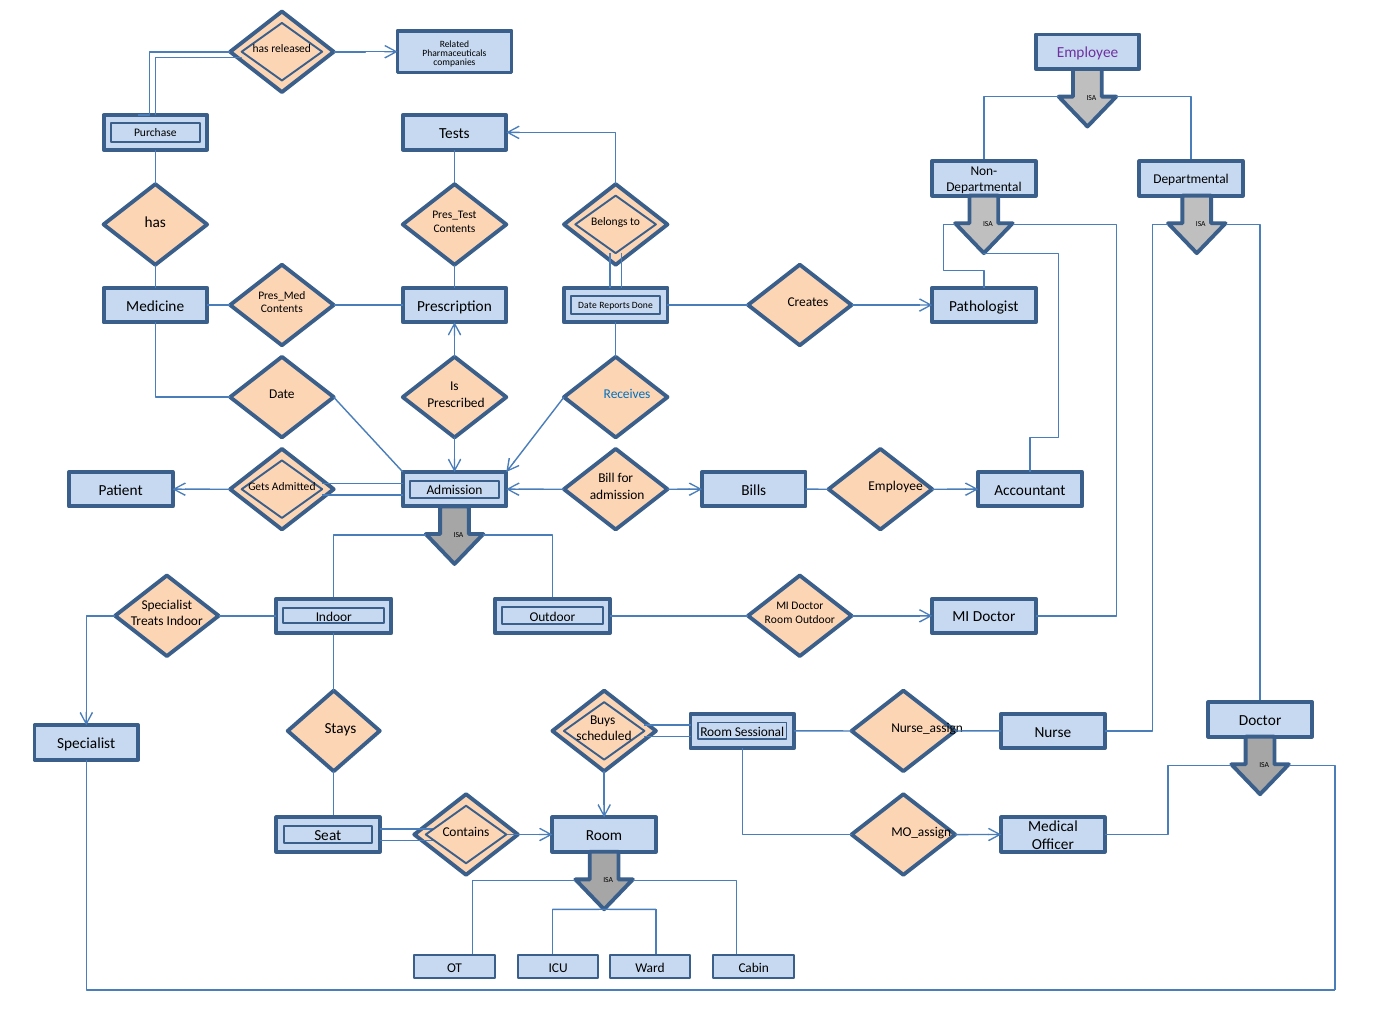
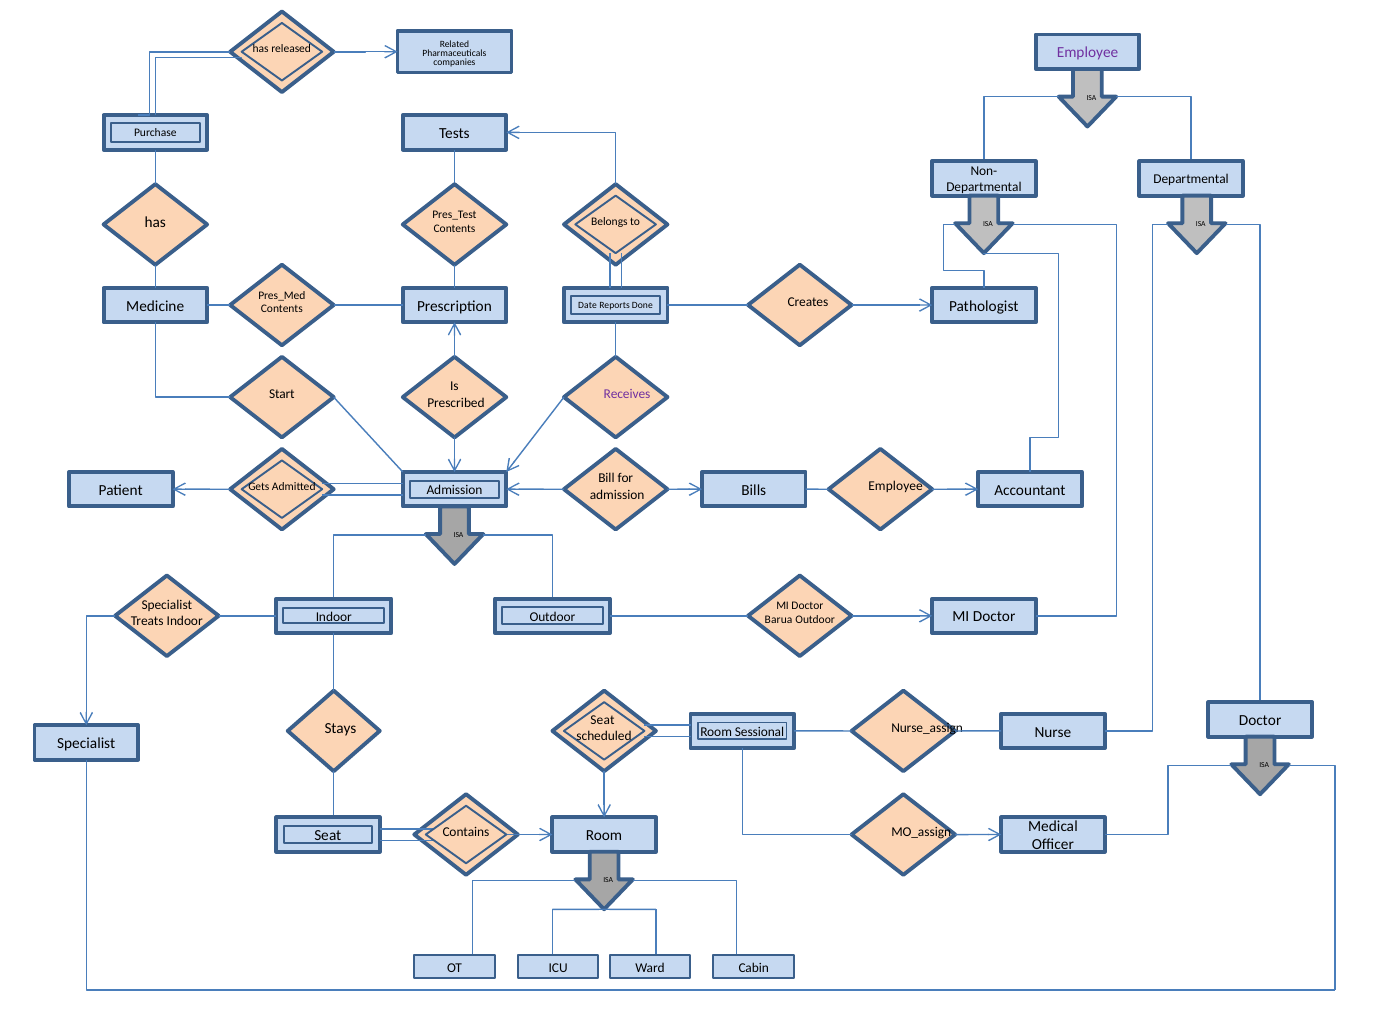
Date at (282, 394): Date -> Start
Receives colour: blue -> purple
Room at (779, 620): Room -> Barua
Buys at (603, 720): Buys -> Seat
